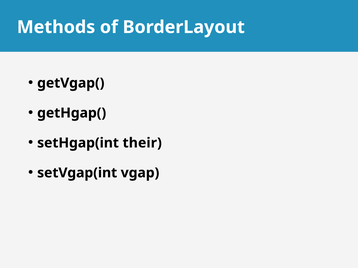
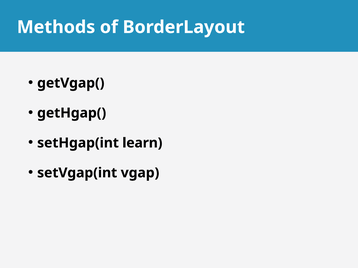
their: their -> learn
